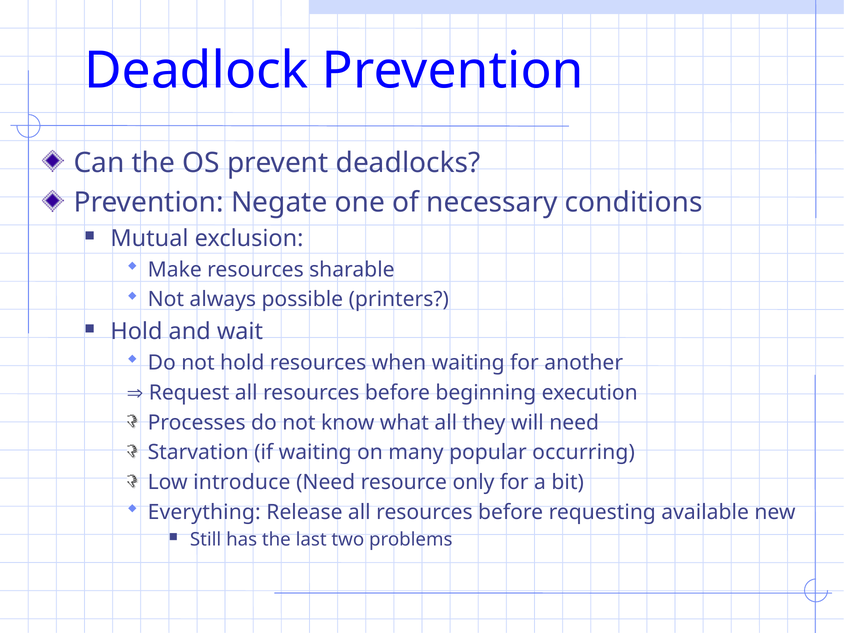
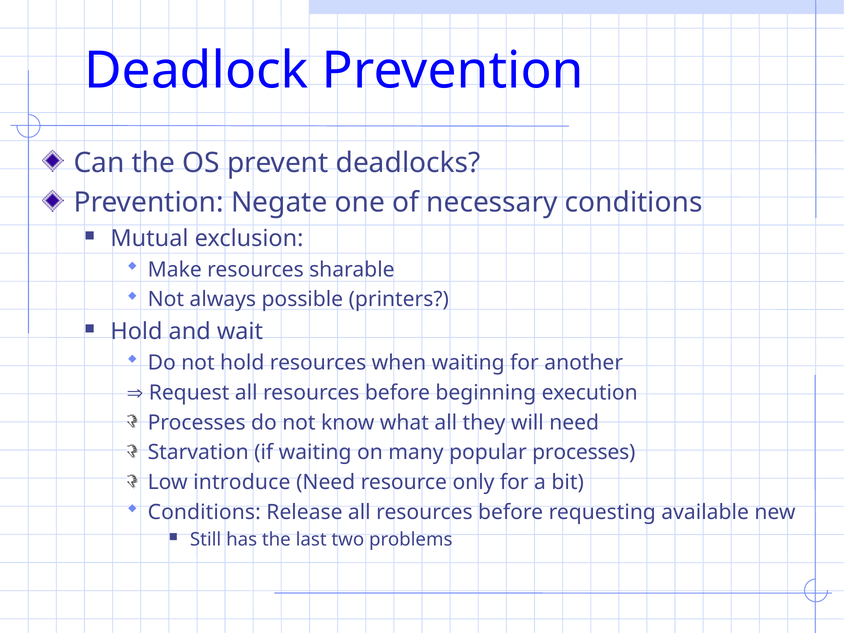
popular occurring: occurring -> processes
Everything at (204, 512): Everything -> Conditions
